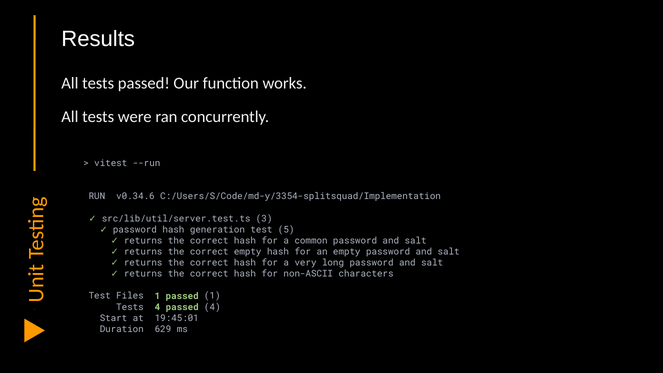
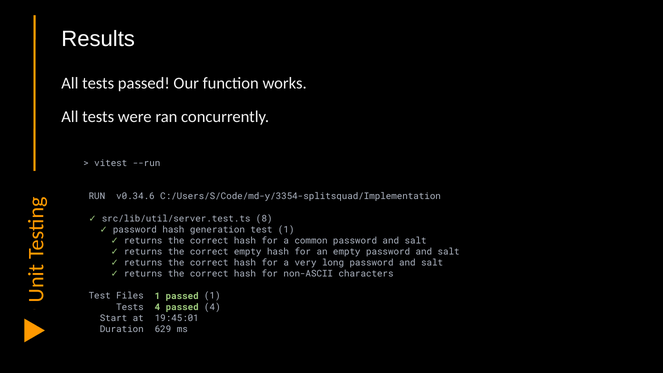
3: 3 -> 8
test 5: 5 -> 1
